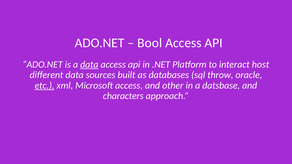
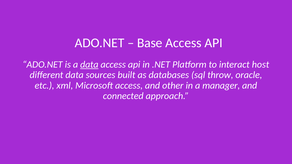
Bool: Bool -> Base
etc underline: present -> none
datsbase: datsbase -> manager
characters: characters -> connected
